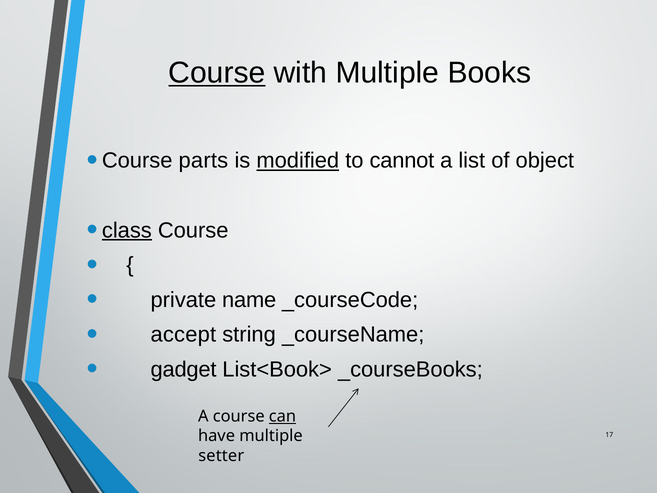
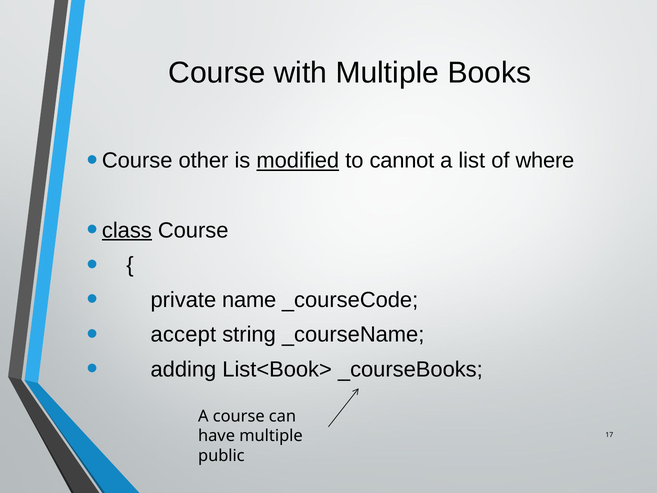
Course at (217, 73) underline: present -> none
parts: parts -> other
object: object -> where
gadget: gadget -> adding
can underline: present -> none
setter: setter -> public
